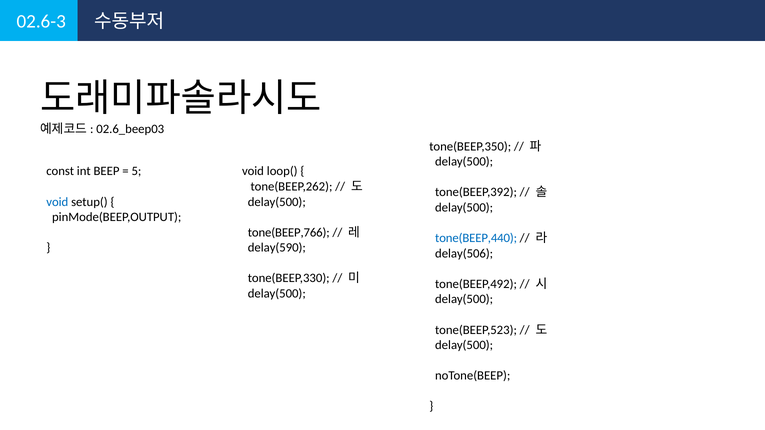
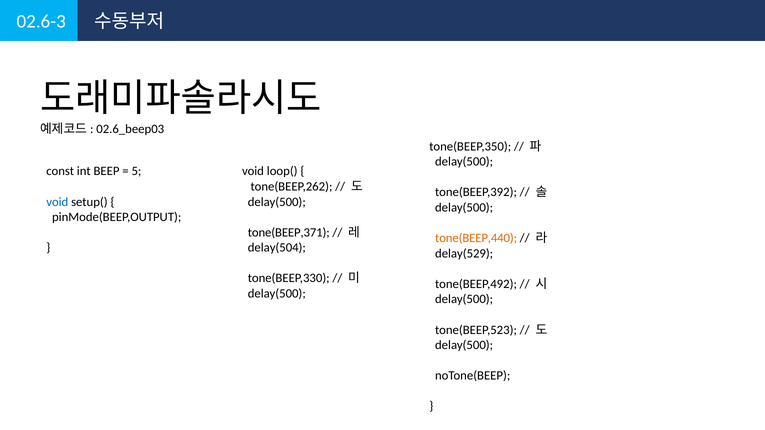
tone(BEEP,766: tone(BEEP,766 -> tone(BEEP,371
tone(BEEP,440 colour: blue -> orange
delay(590: delay(590 -> delay(504
delay(506: delay(506 -> delay(529
